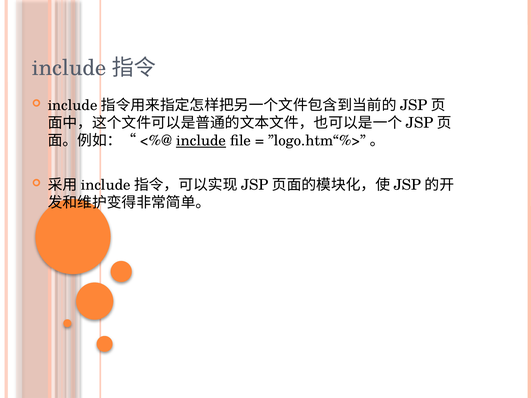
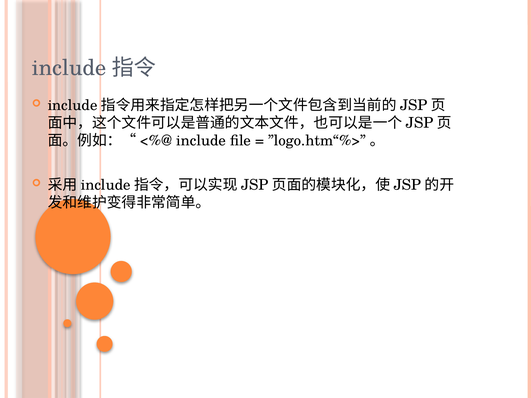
include underline: present -> none
